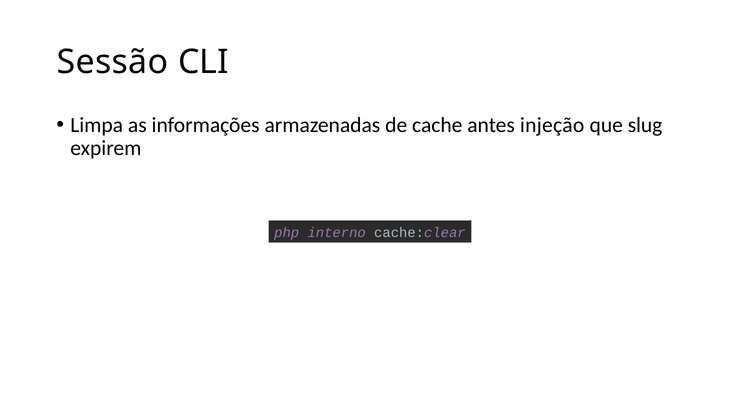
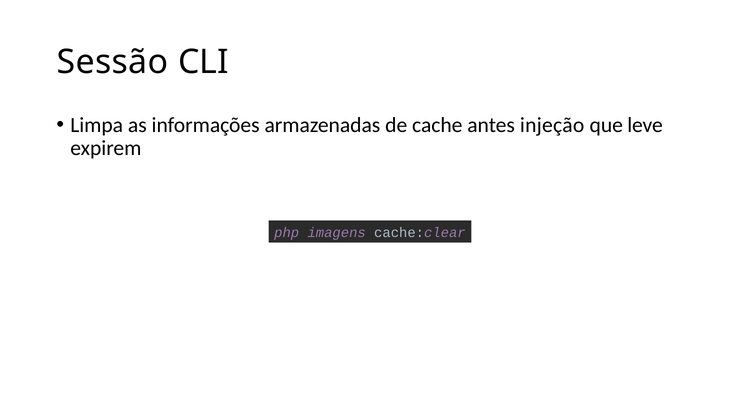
slug: slug -> leve
interno: interno -> imagens
